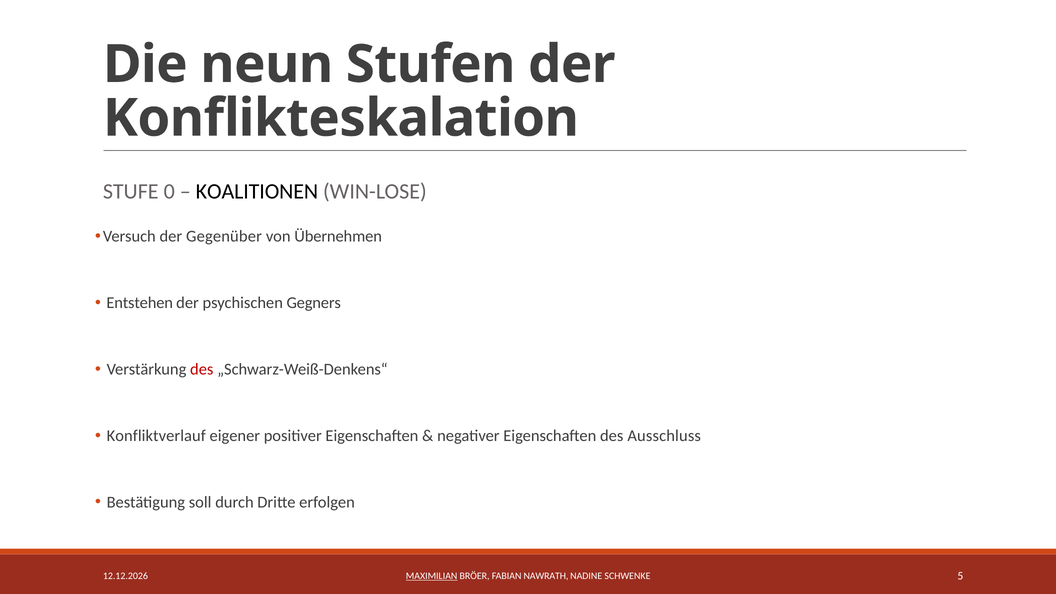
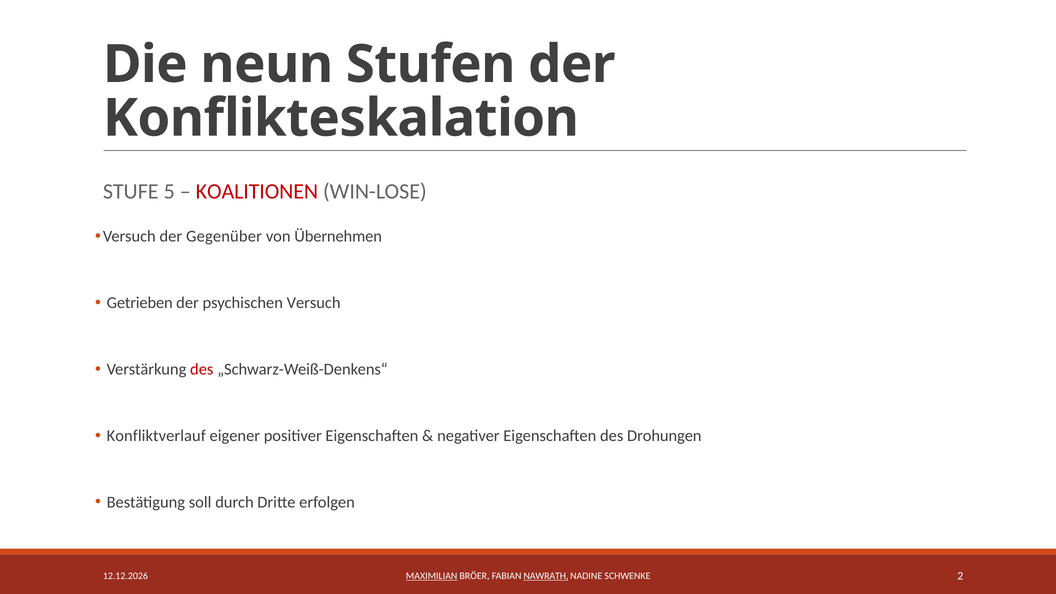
0: 0 -> 5
KOALITIONEN colour: black -> red
Entstehen: Entstehen -> Getrieben
psychischen Gegners: Gegners -> Versuch
Ausschluss: Ausschluss -> Drohungen
NAWRATH underline: none -> present
5: 5 -> 2
